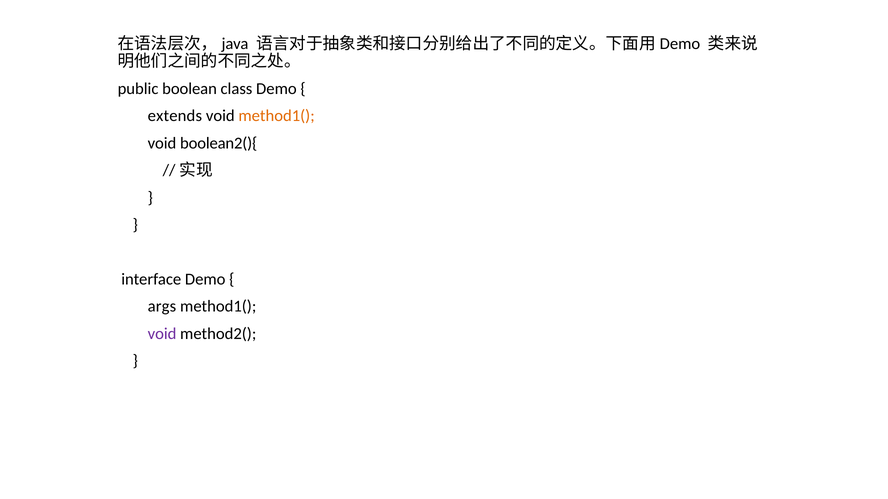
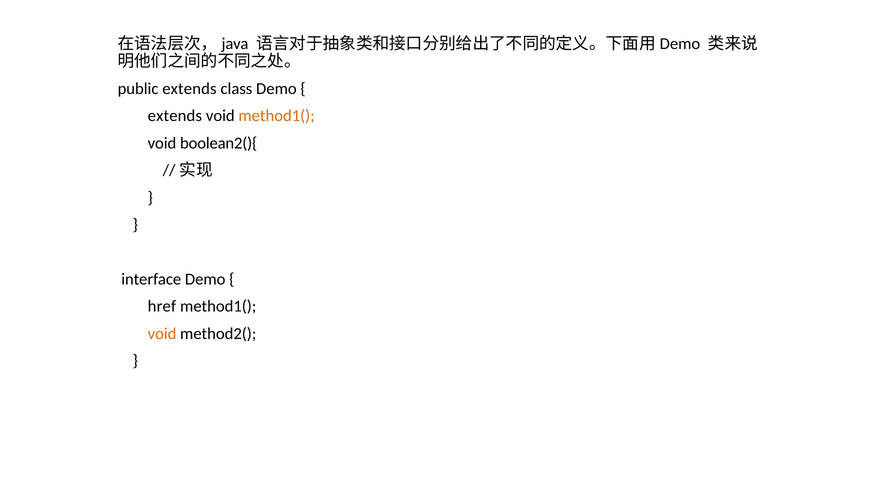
public boolean: boolean -> extends
args: args -> href
void at (162, 334) colour: purple -> orange
